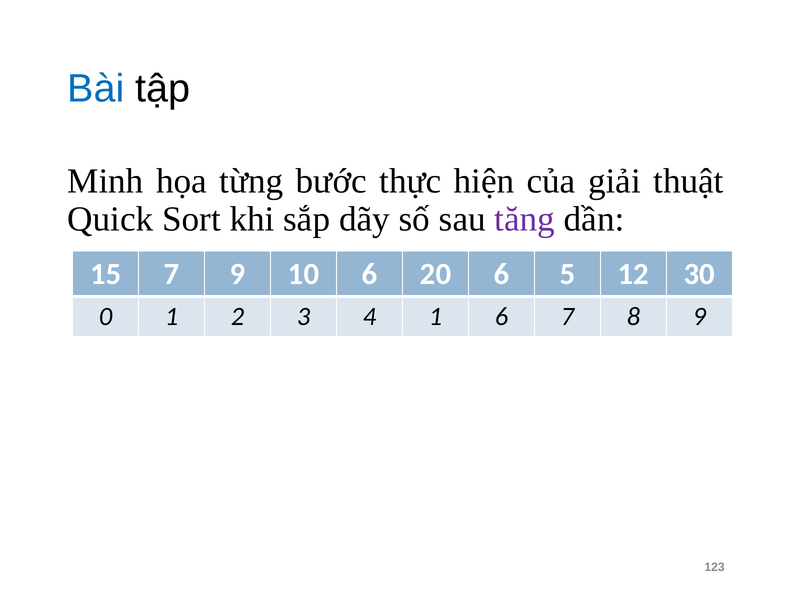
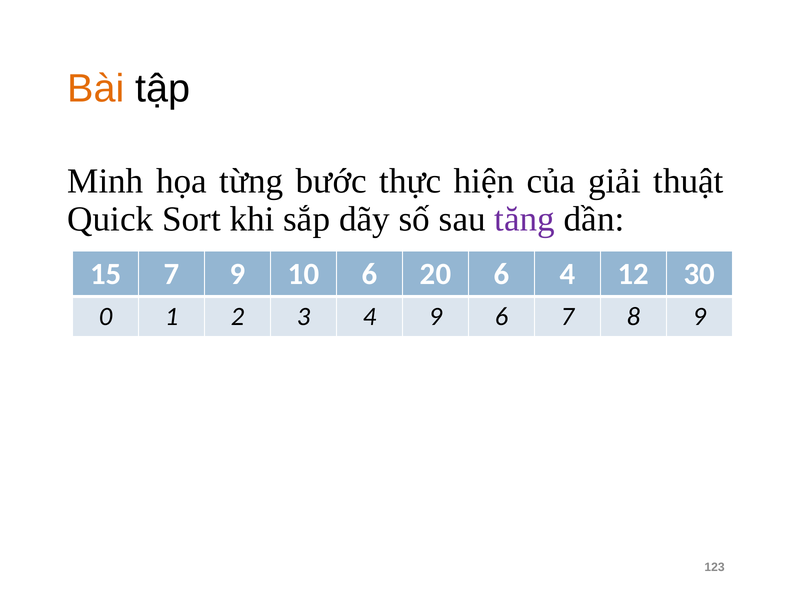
Bài colour: blue -> orange
6 5: 5 -> 4
4 1: 1 -> 9
